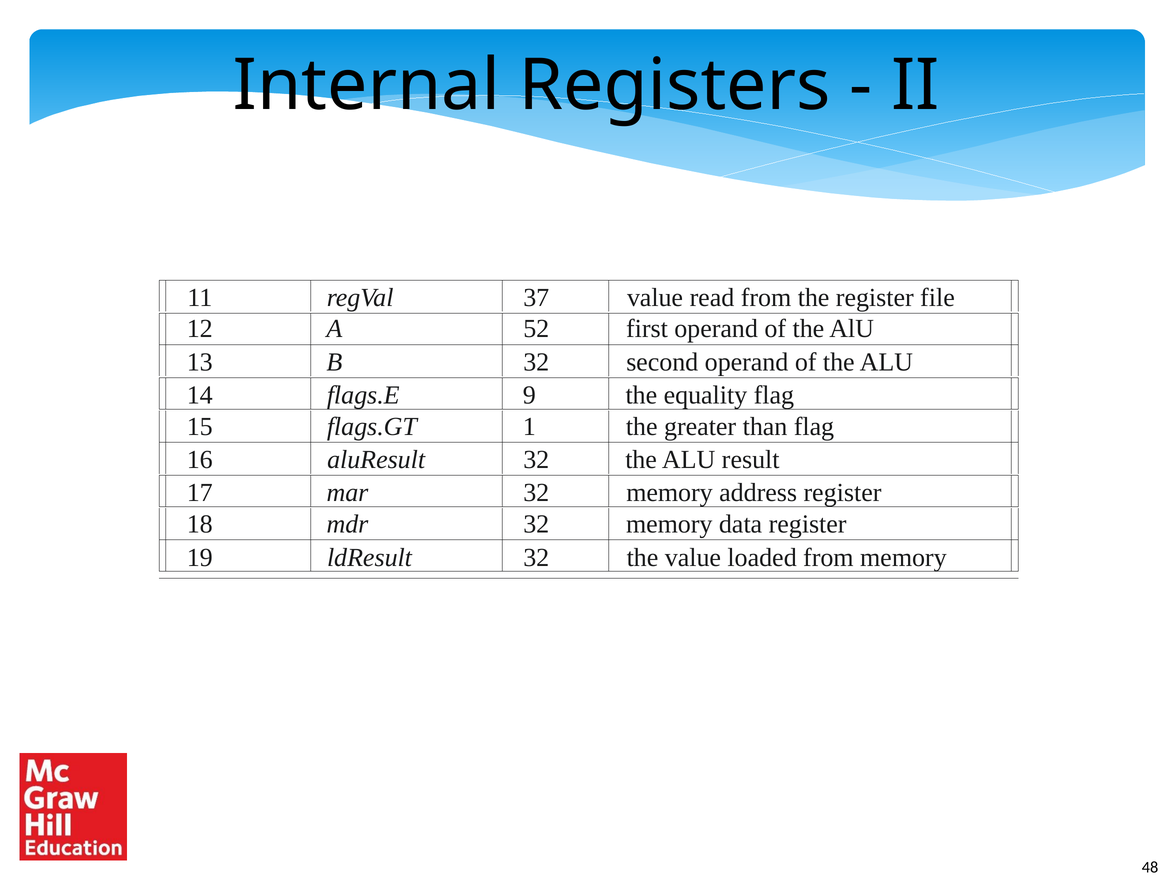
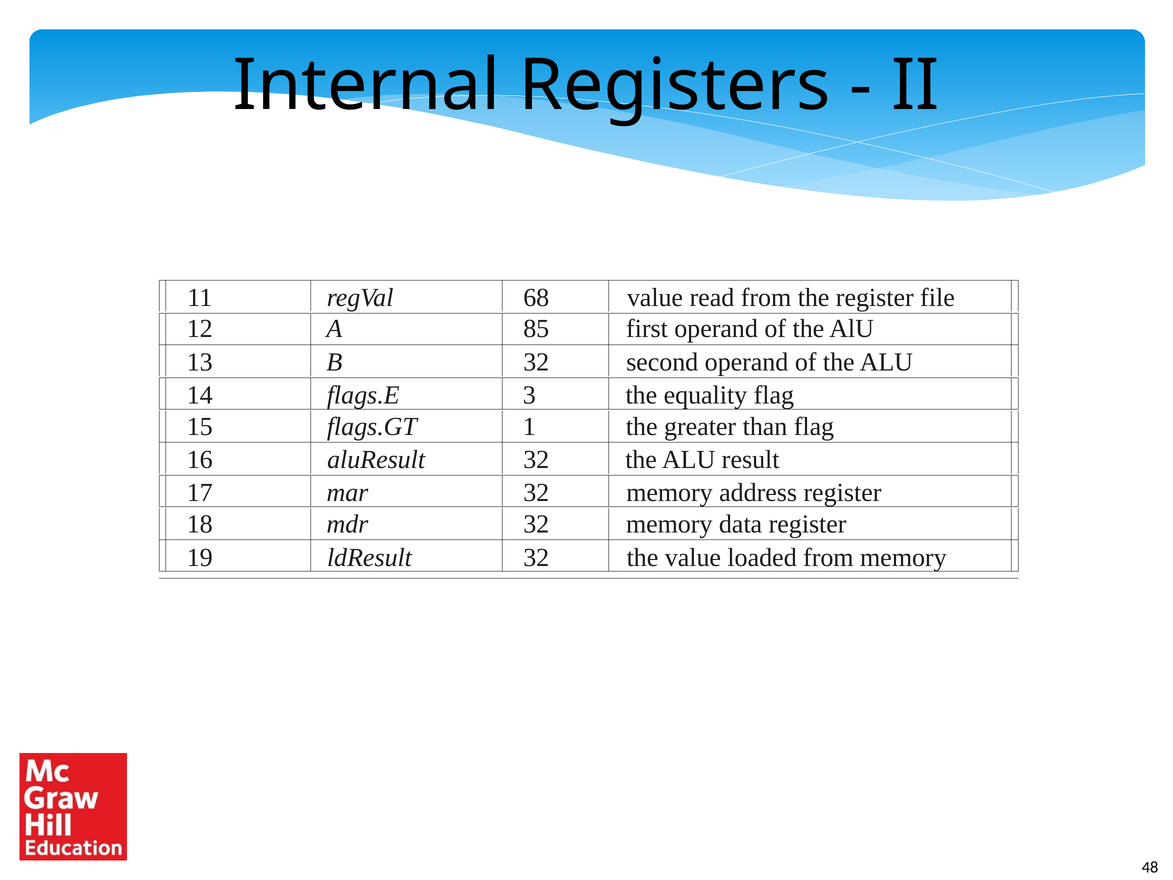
37: 37 -> 68
52: 52 -> 85
9: 9 -> 3
